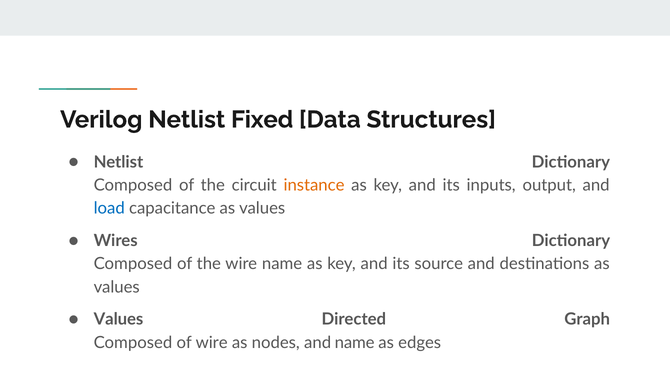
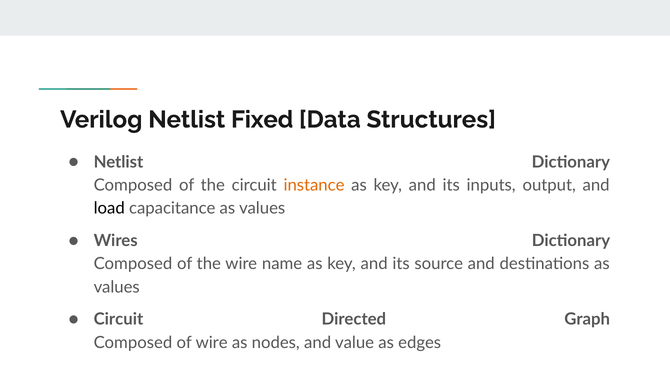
load colour: blue -> black
Values at (118, 319): Values -> Circuit
and name: name -> value
